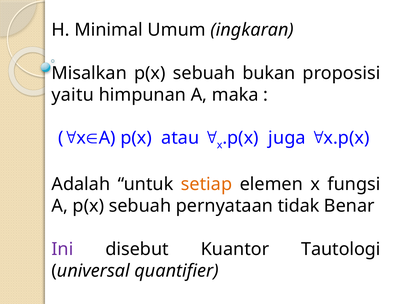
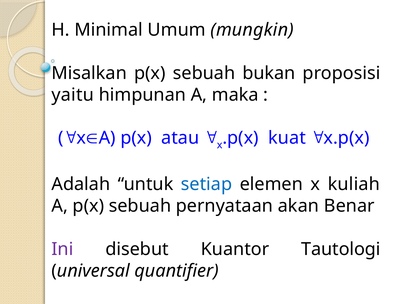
ingkaran: ingkaran -> mungkin
juga: juga -> kuat
setiap colour: orange -> blue
fungsi: fungsi -> kuliah
tidak: tidak -> akan
